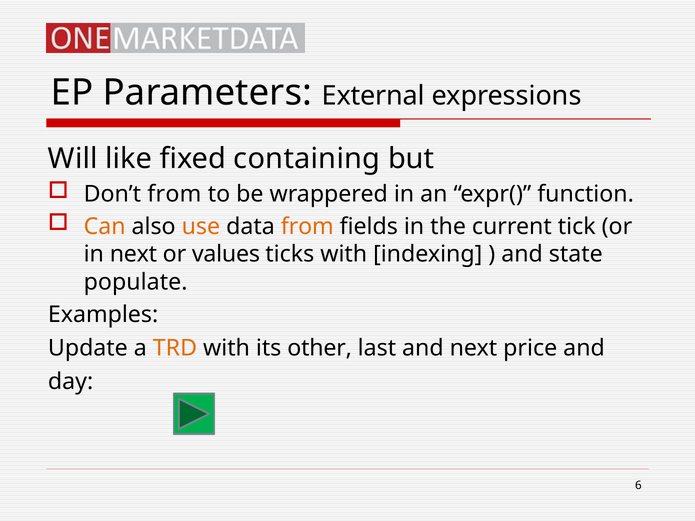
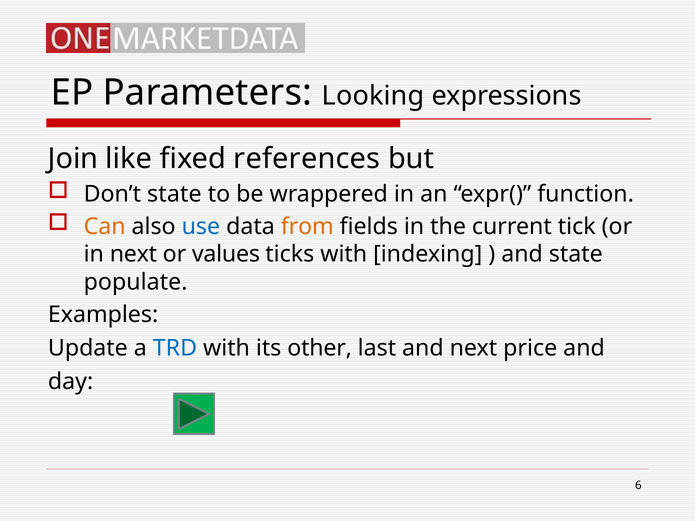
External: External -> Looking
Will: Will -> Join
containing: containing -> references
Don’t from: from -> state
use colour: orange -> blue
TRD colour: orange -> blue
